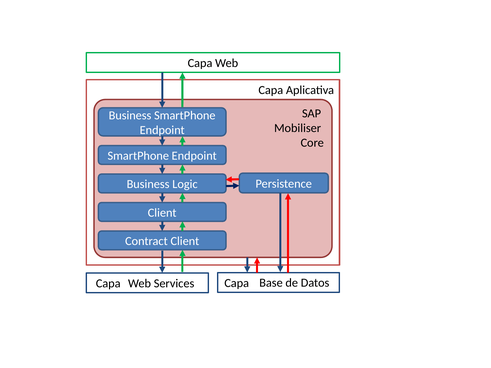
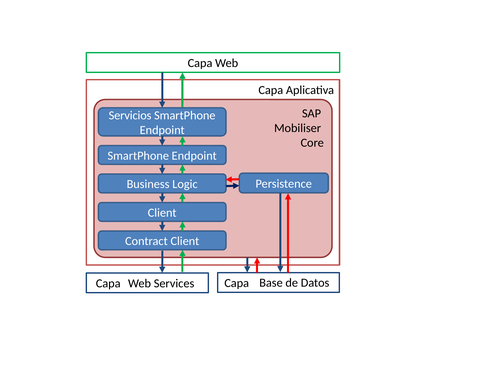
Business at (130, 115): Business -> Servicios
